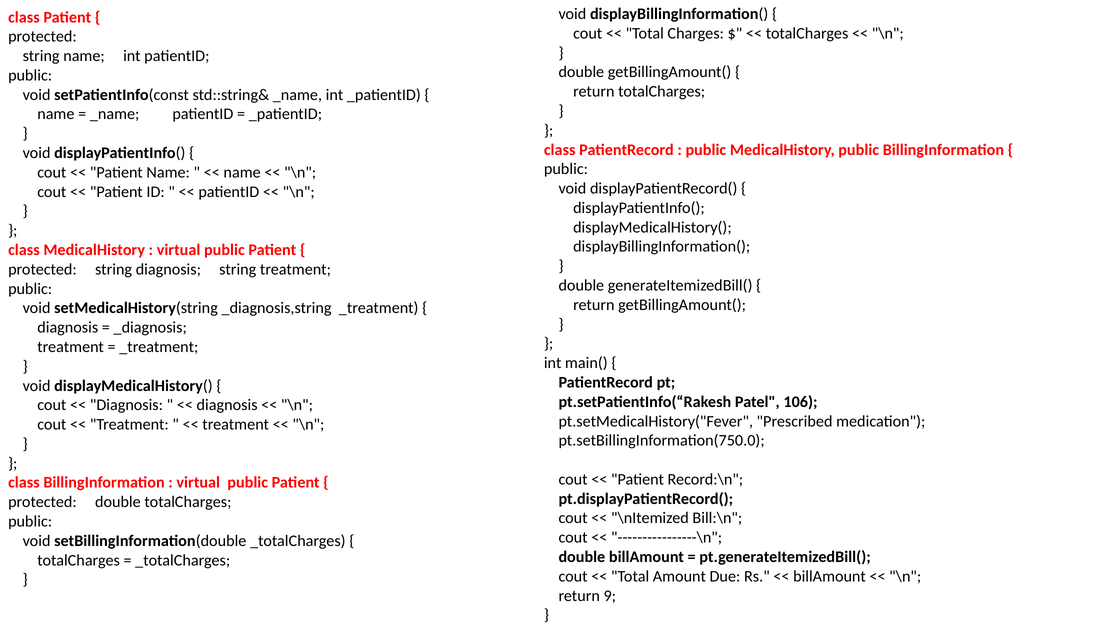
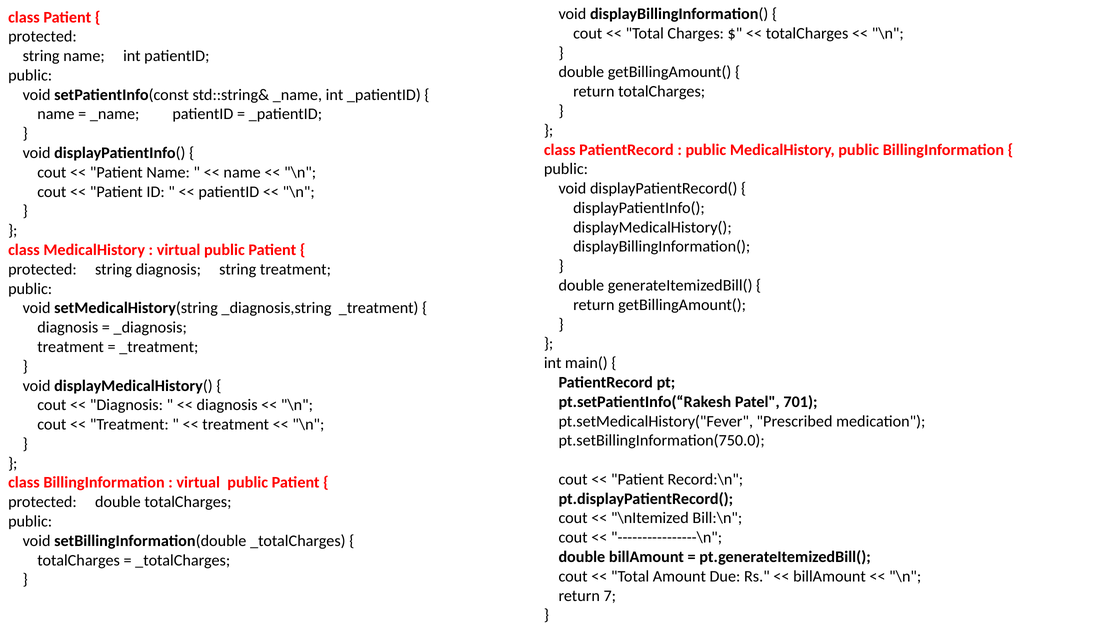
106: 106 -> 701
9: 9 -> 7
